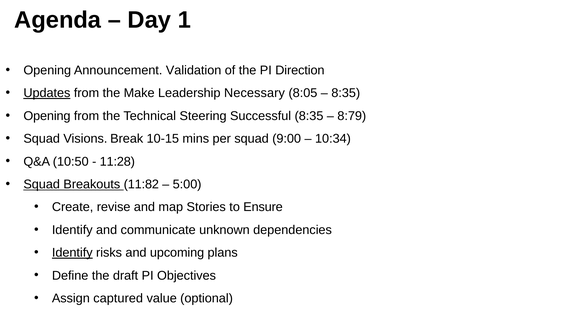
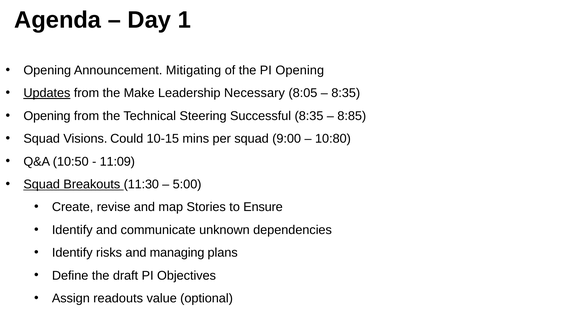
Validation: Validation -> Mitigating
PI Direction: Direction -> Opening
8:79: 8:79 -> 8:85
Break: Break -> Could
10:34: 10:34 -> 10:80
11:28: 11:28 -> 11:09
11:82: 11:82 -> 11:30
Identify at (72, 252) underline: present -> none
upcoming: upcoming -> managing
captured: captured -> readouts
